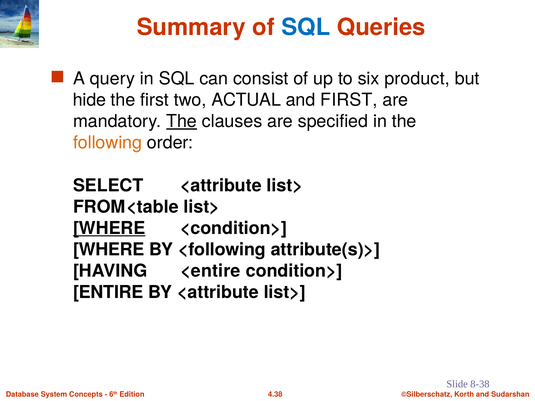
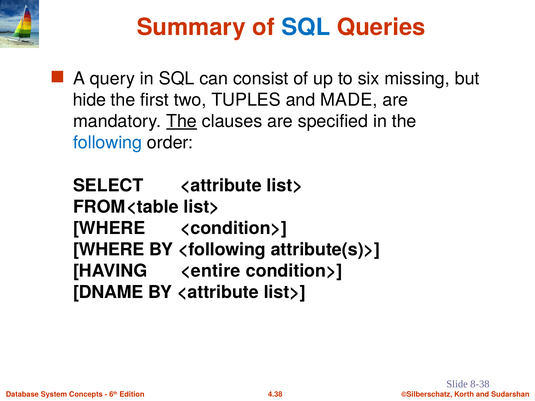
product: product -> missing
ACTUAL: ACTUAL -> TUPLES
and FIRST: FIRST -> MADE
following colour: orange -> blue
WHERE at (109, 228) underline: present -> none
ENTIRE: ENTIRE -> DNAME
